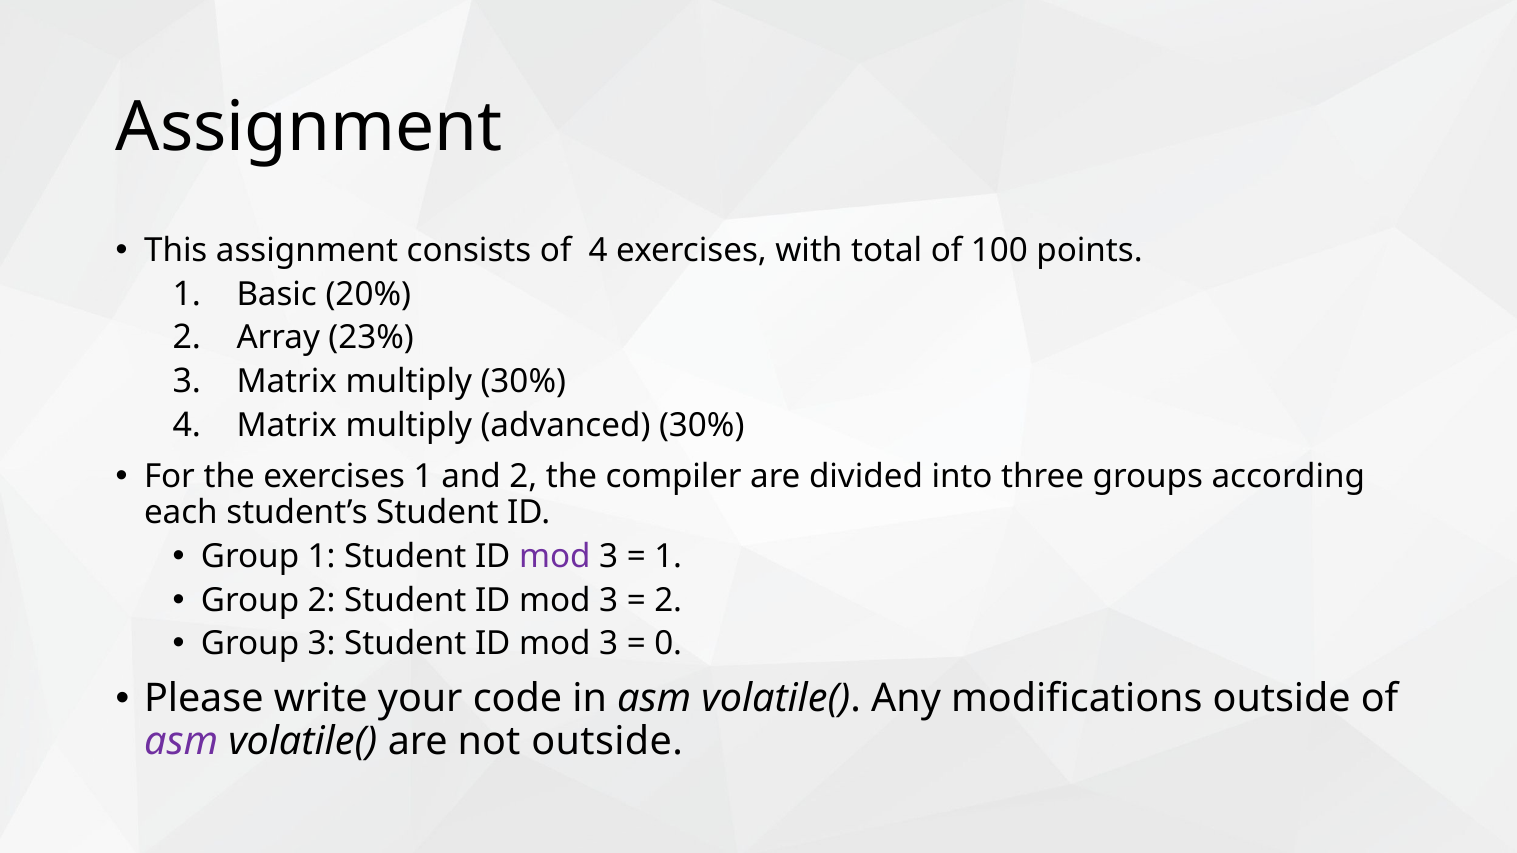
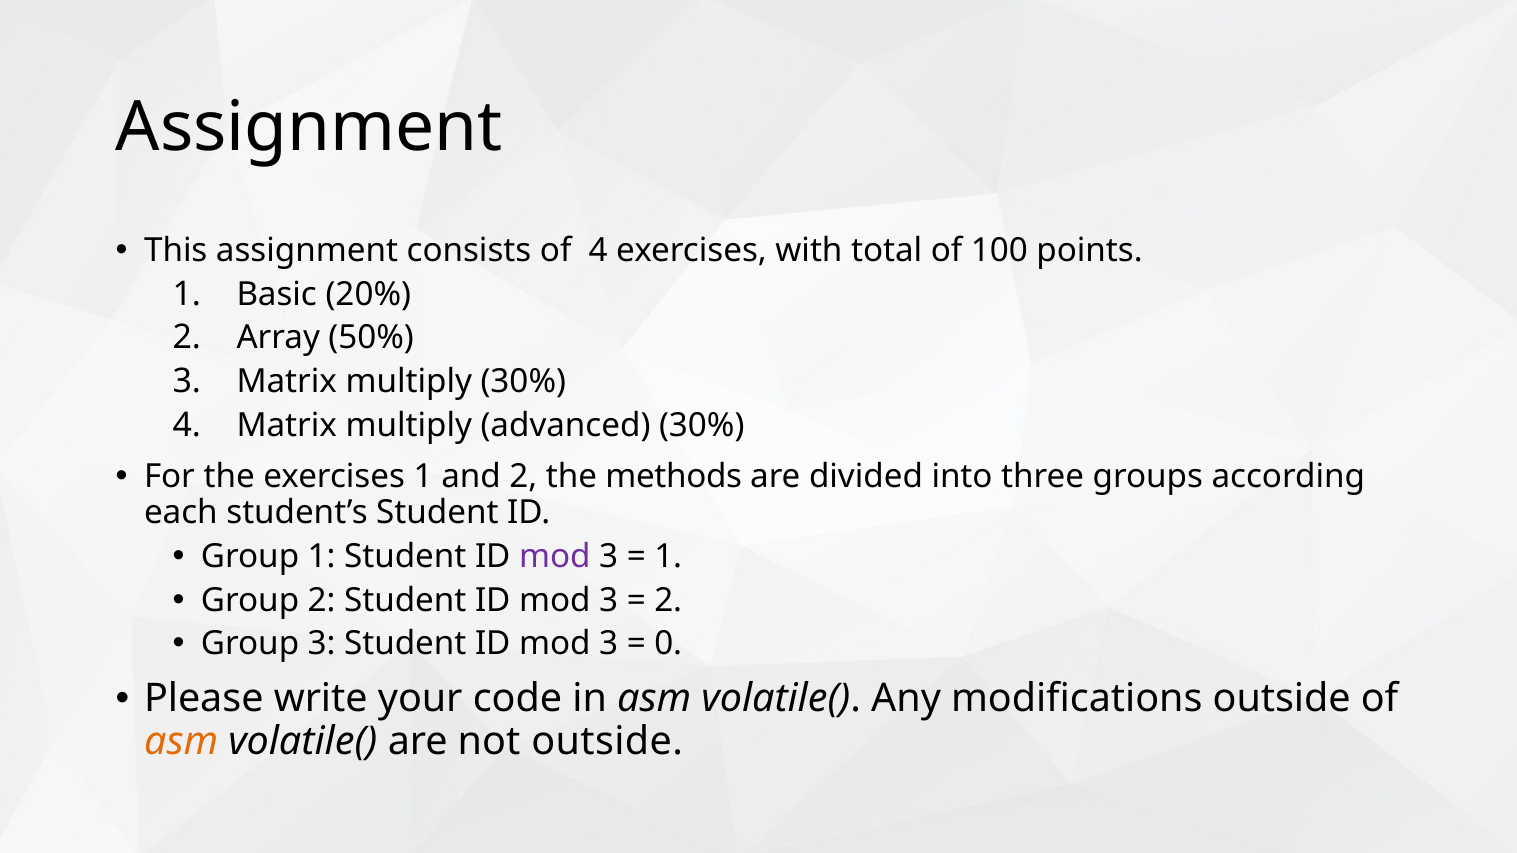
23%: 23% -> 50%
compiler: compiler -> methods
asm at (181, 742) colour: purple -> orange
